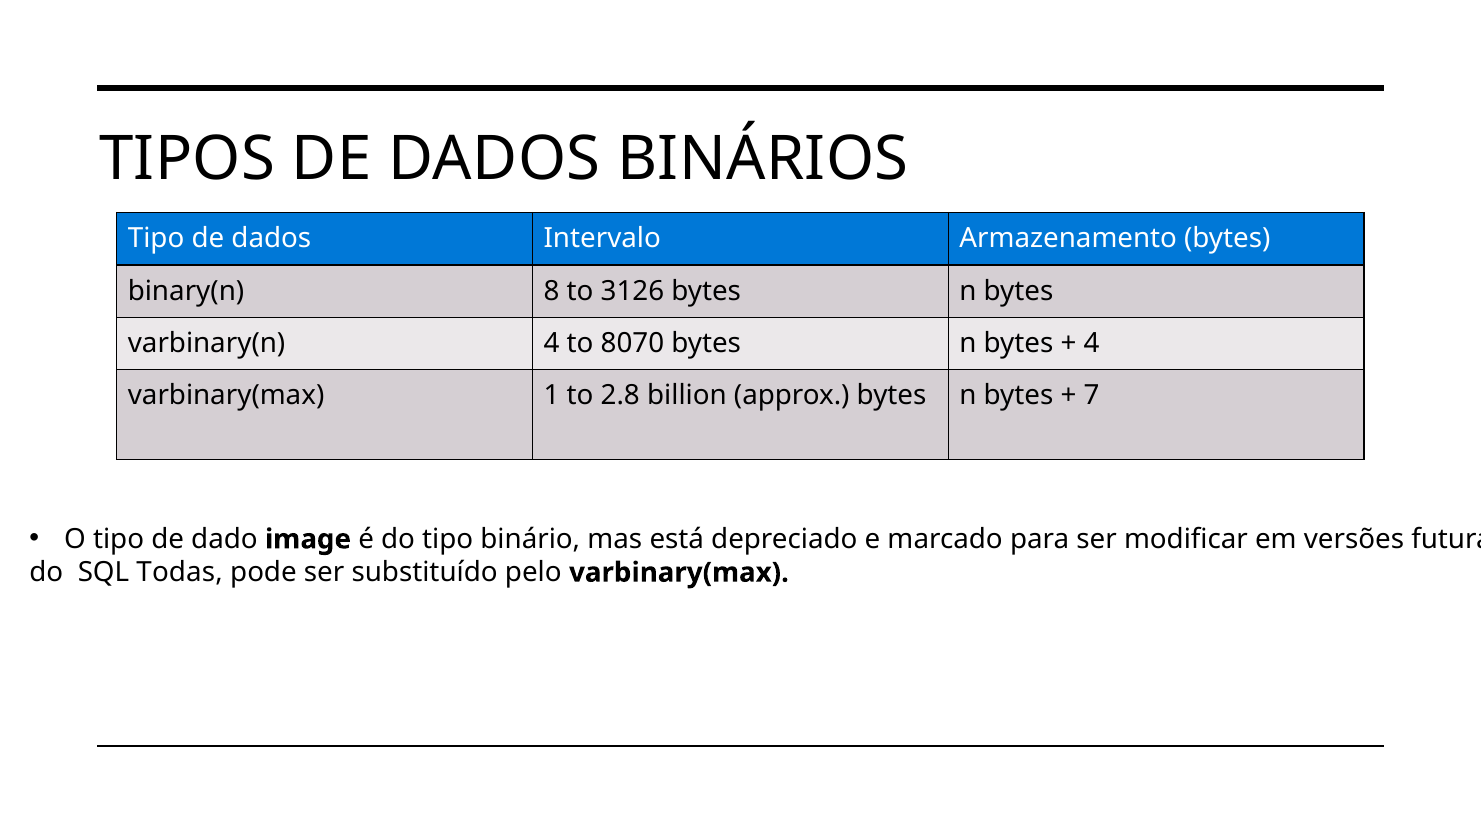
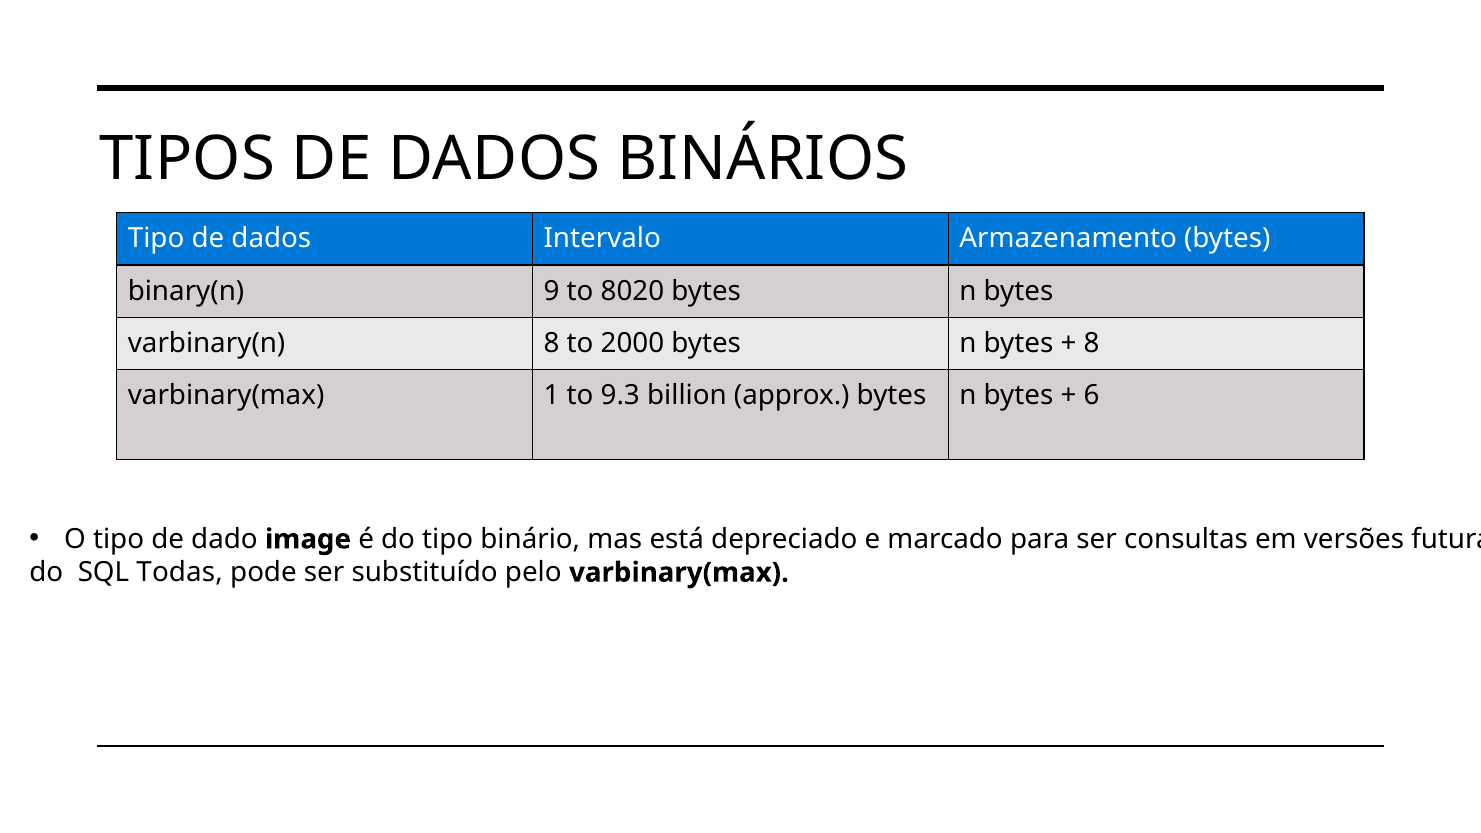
8: 8 -> 9
3126: 3126 -> 8020
varbinary(n 4: 4 -> 8
8070: 8070 -> 2000
4 at (1091, 343): 4 -> 8
2.8: 2.8 -> 9.3
7: 7 -> 6
modificar: modificar -> consultas
